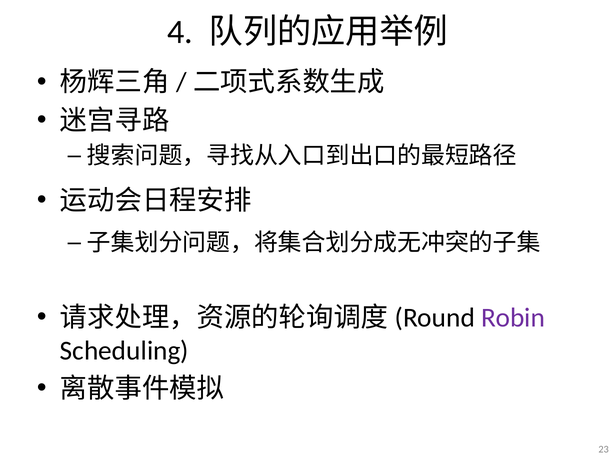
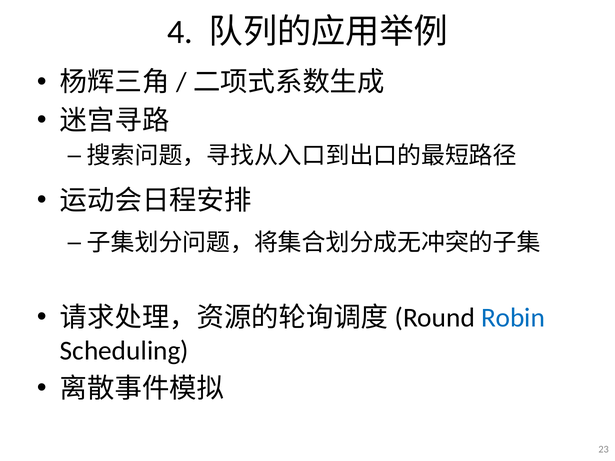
Robin colour: purple -> blue
